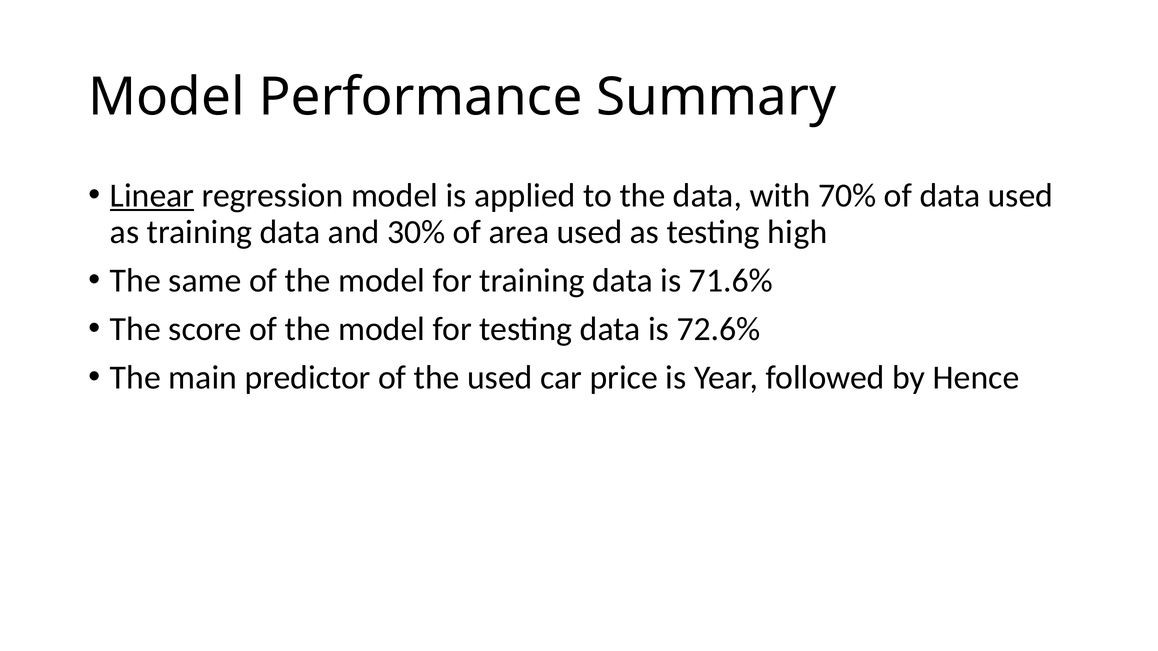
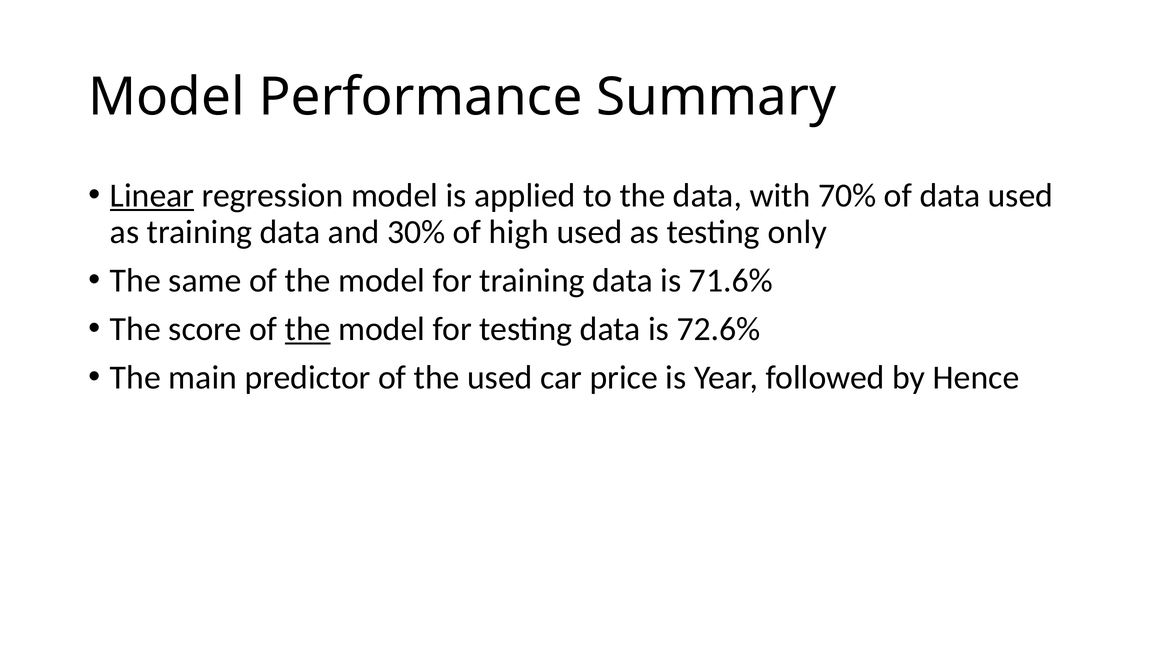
area: area -> high
high: high -> only
the at (308, 329) underline: none -> present
